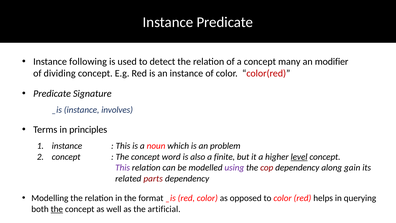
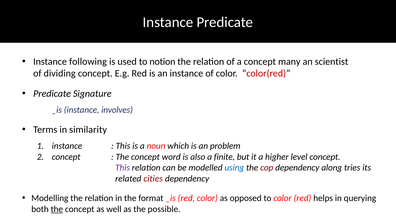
detect: detect -> notion
modifier: modifier -> scientist
principles: principles -> similarity
level underline: present -> none
using colour: purple -> blue
gain: gain -> tries
parts: parts -> cities
artificial: artificial -> possible
